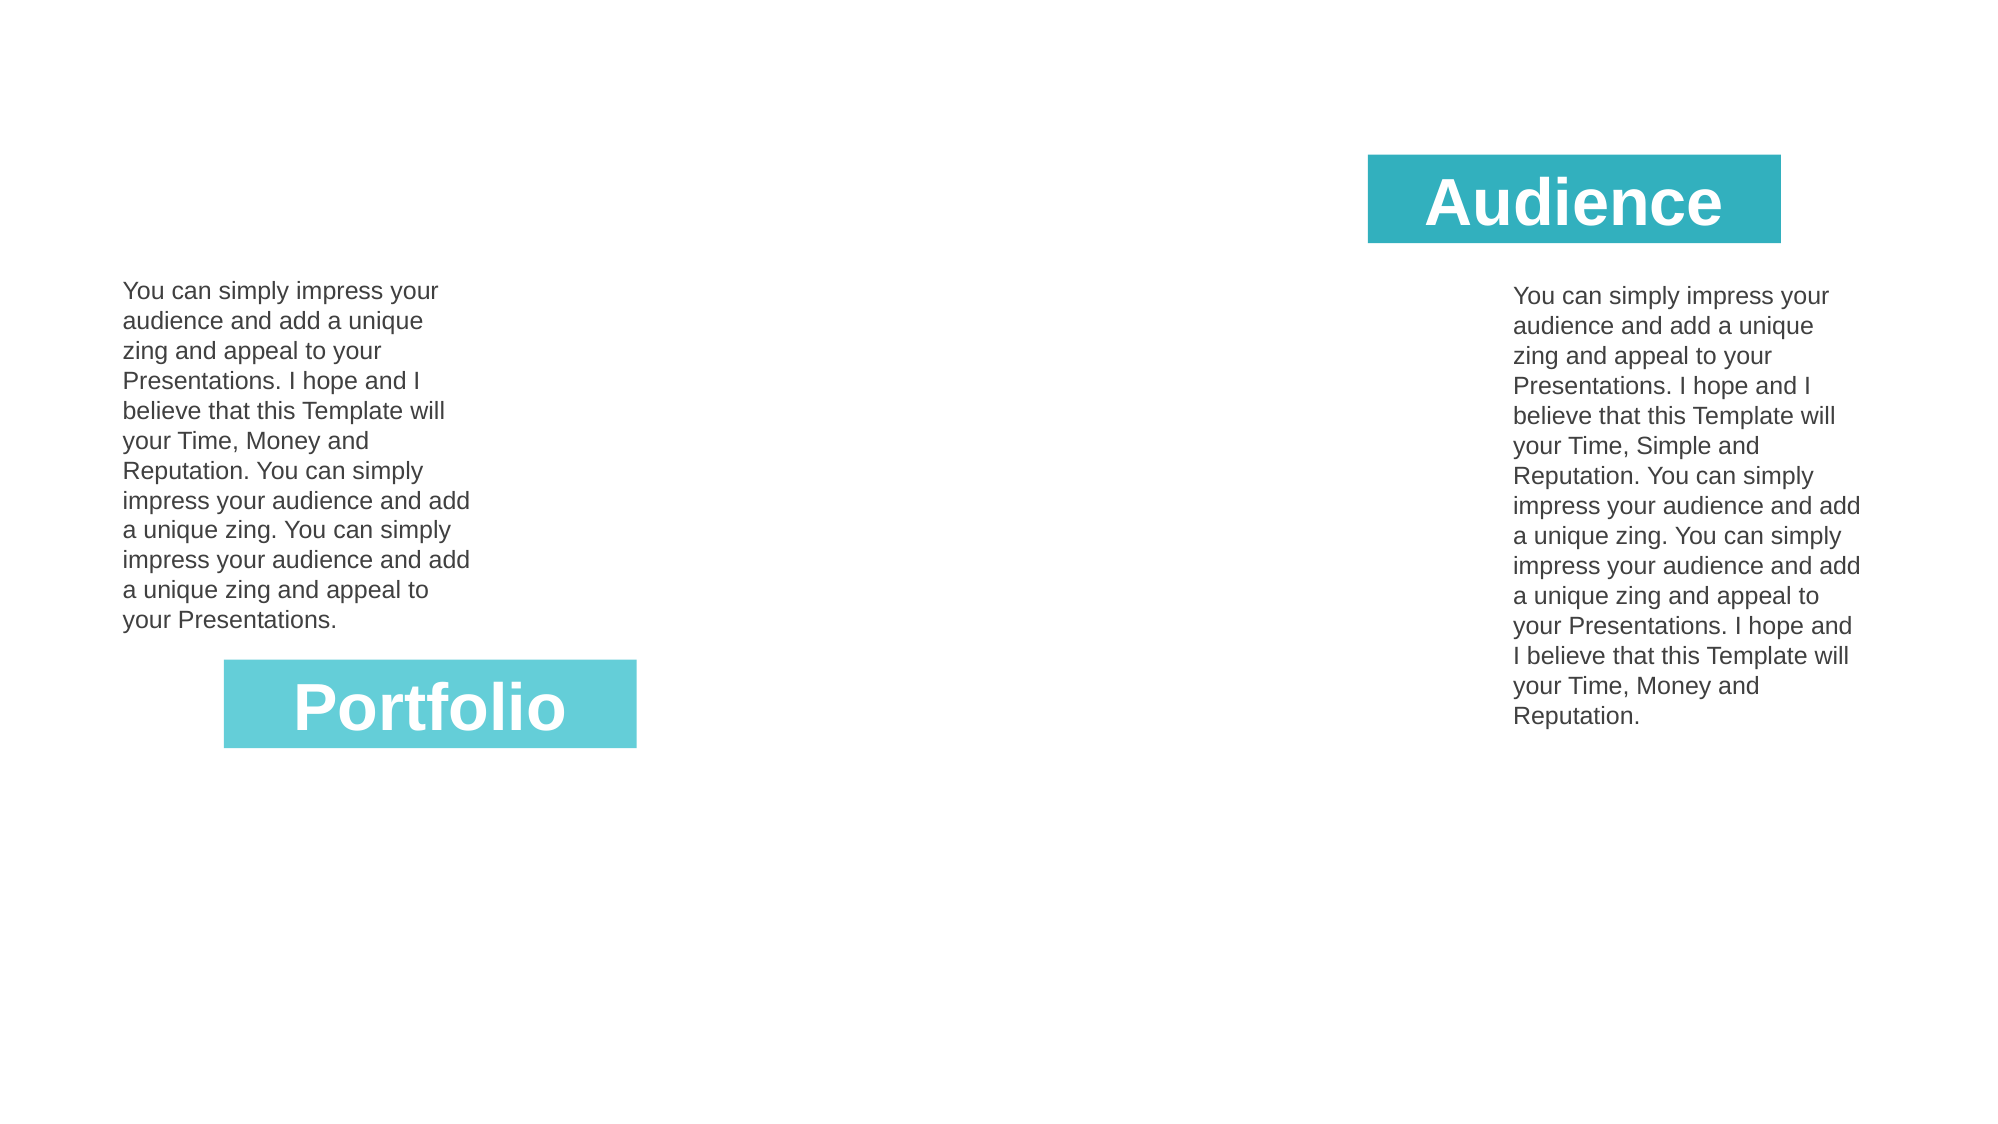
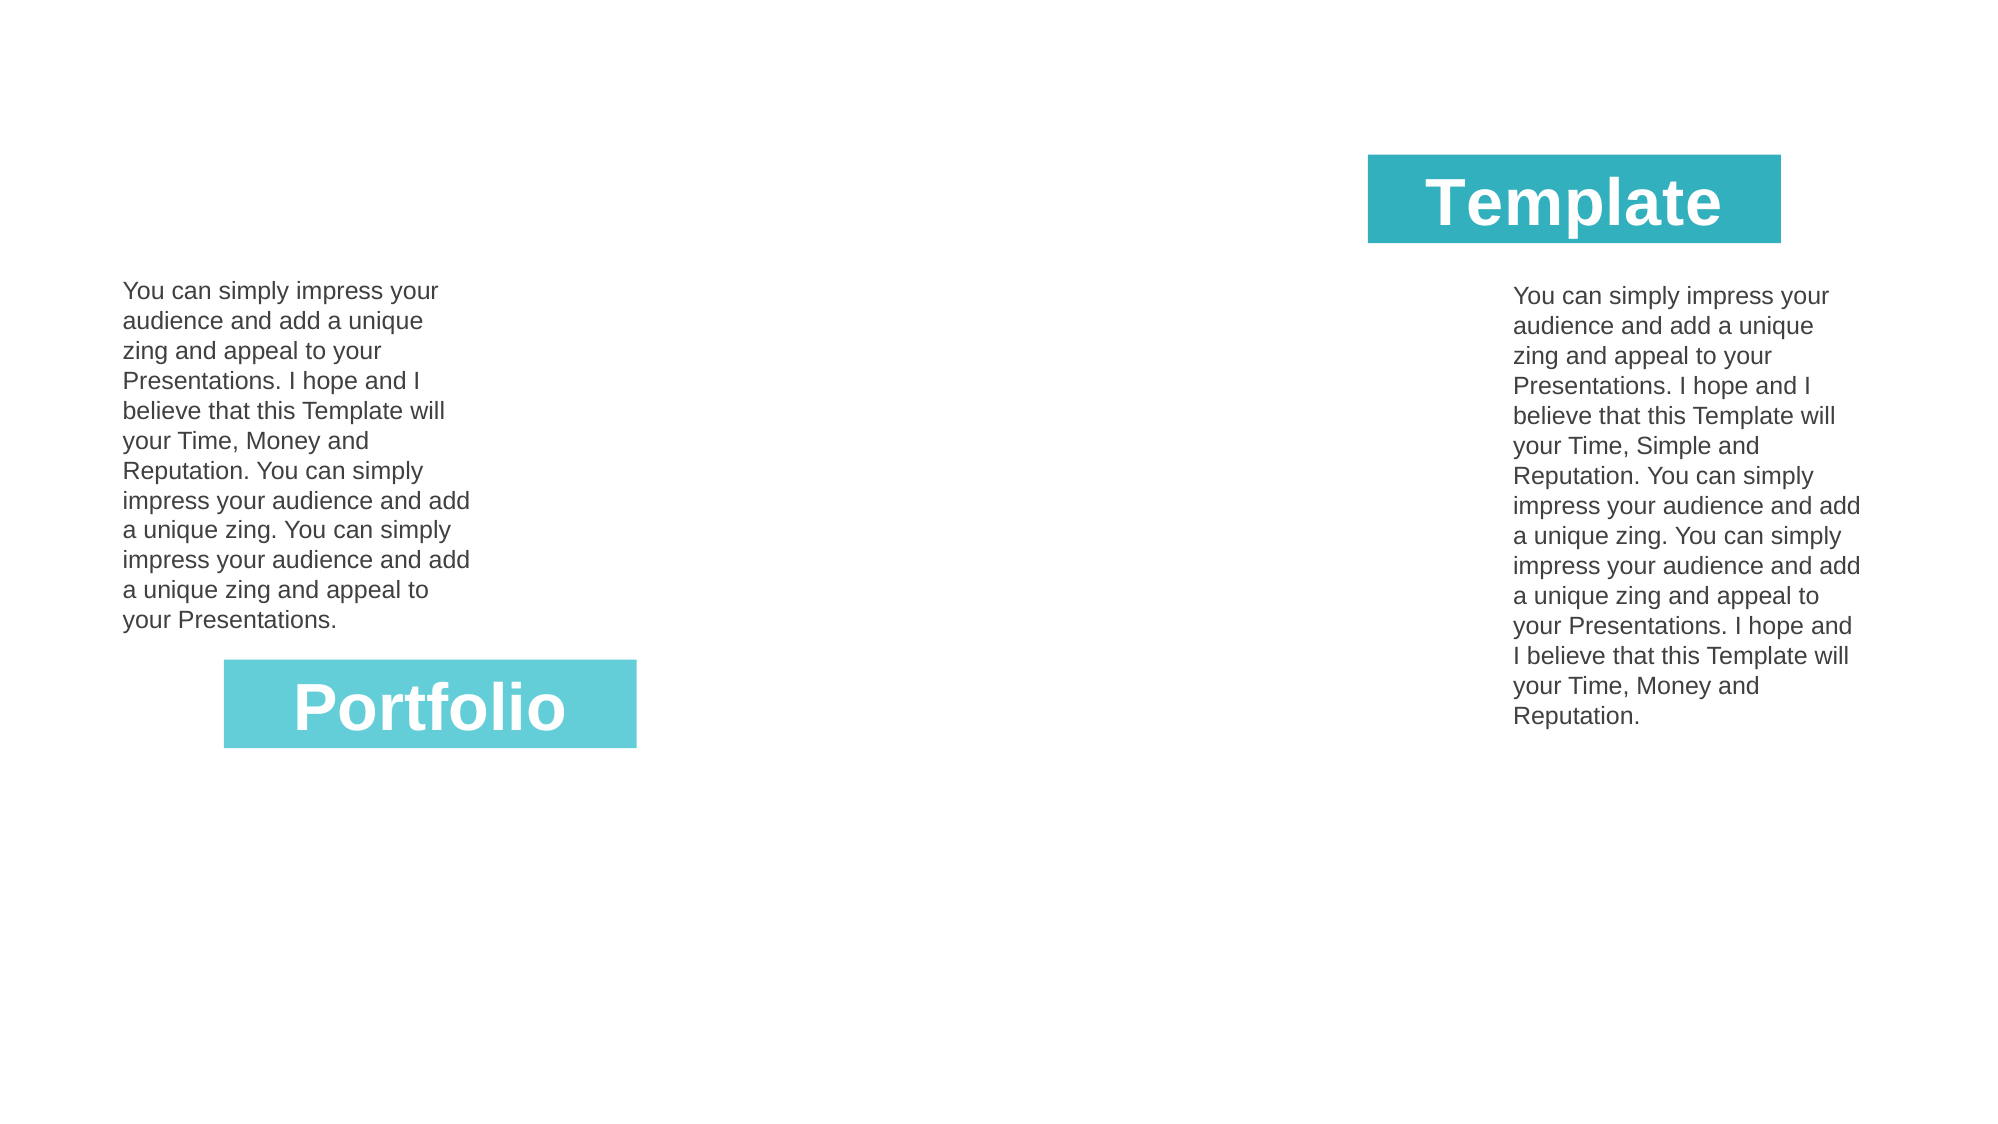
Audience at (1574, 203): Audience -> Template
